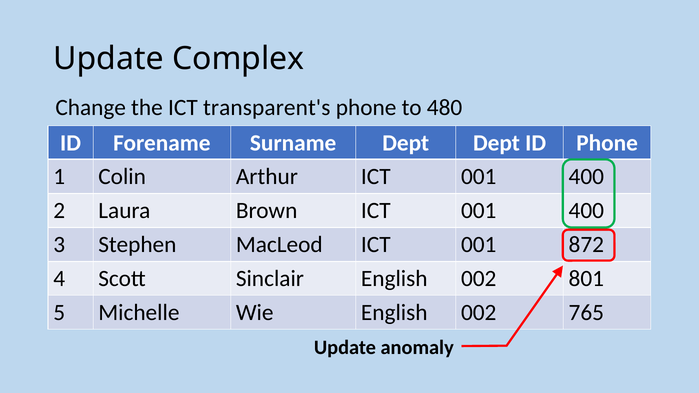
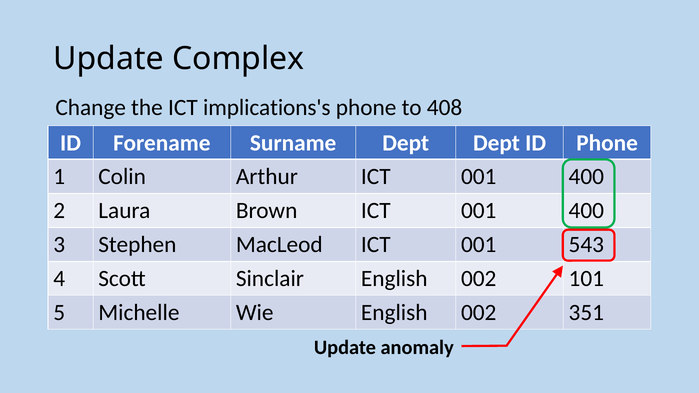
transparent's: transparent's -> implications's
480: 480 -> 408
872: 872 -> 543
801: 801 -> 101
765: 765 -> 351
